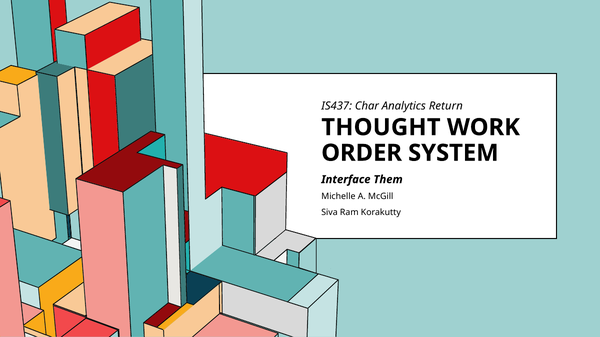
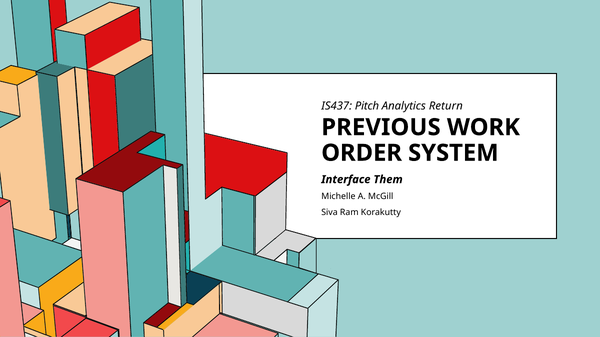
Char: Char -> Pitch
THOUGHT: THOUGHT -> PREVIOUS
